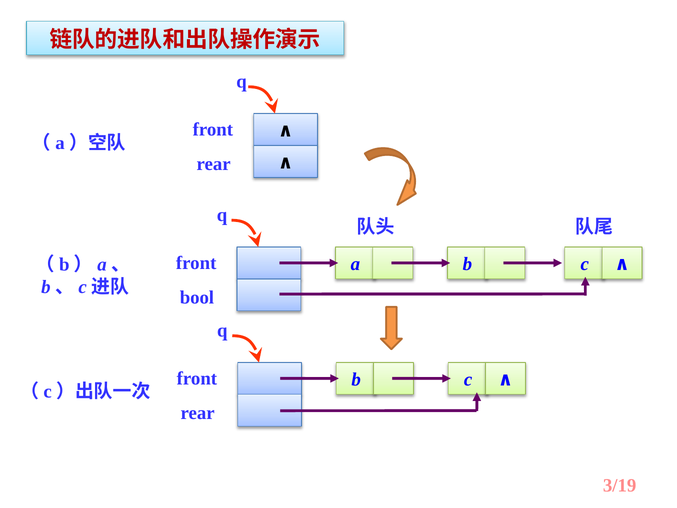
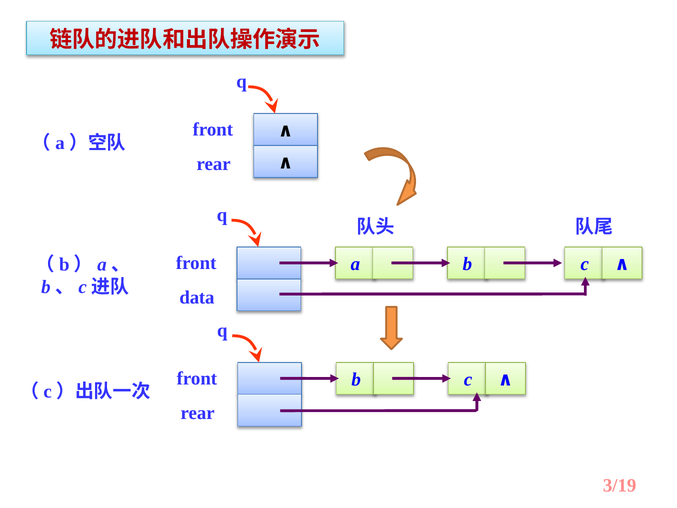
bool: bool -> data
